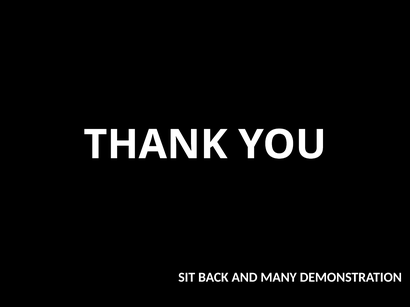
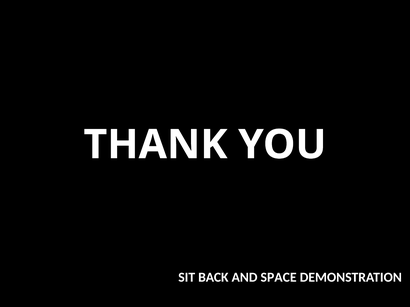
MANY: MANY -> SPACE
